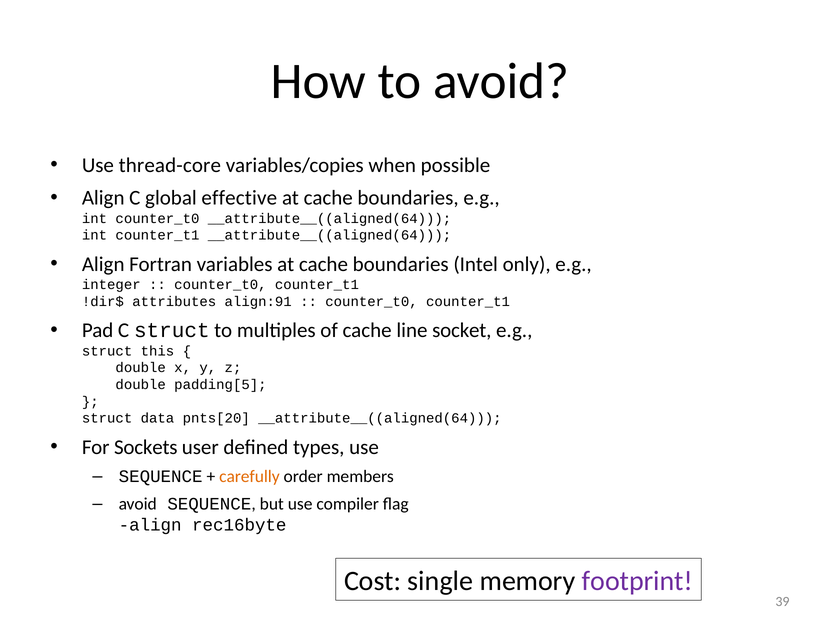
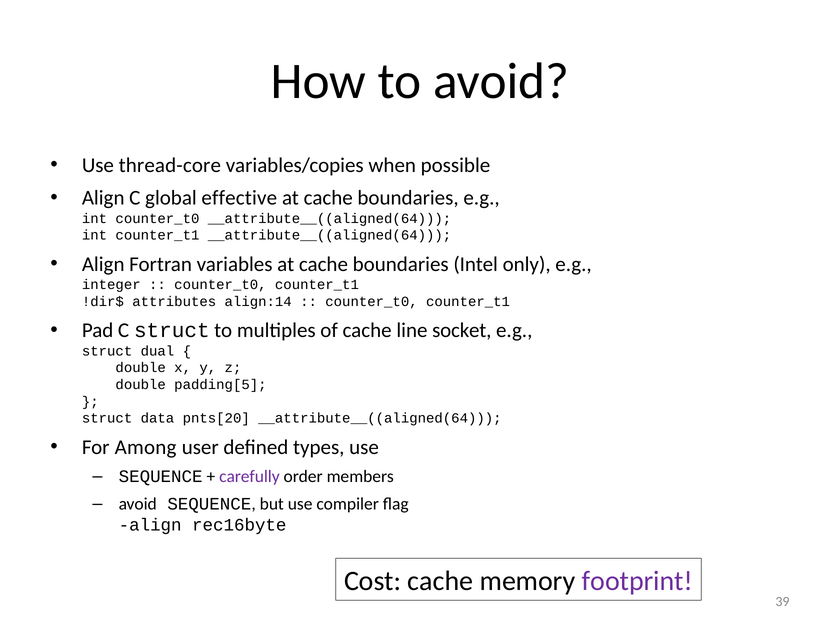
align:91: align:91 -> align:14
this: this -> dual
Sockets: Sockets -> Among
carefully colour: orange -> purple
Cost single: single -> cache
